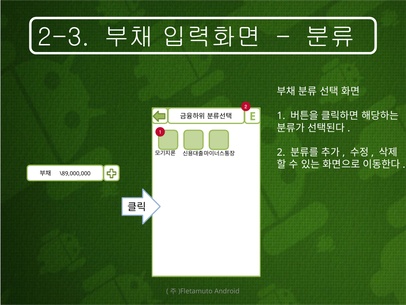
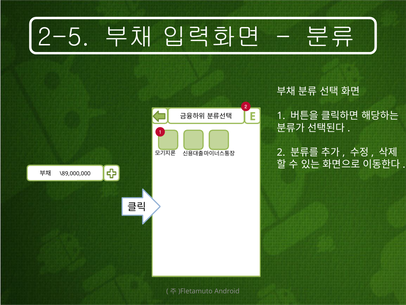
2-3: 2-3 -> 2-5
